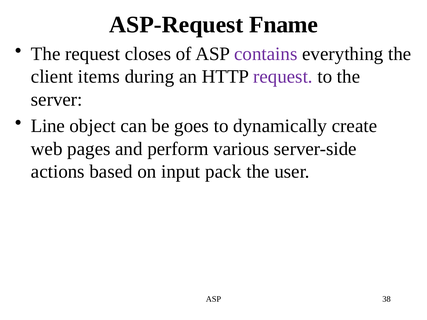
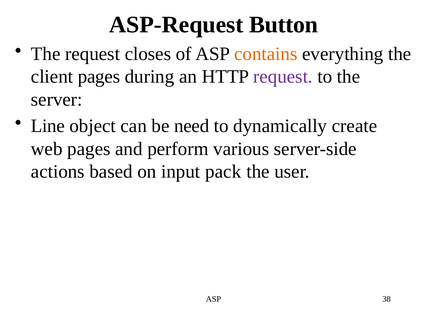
Fname: Fname -> Button
contains colour: purple -> orange
client items: items -> pages
goes: goes -> need
